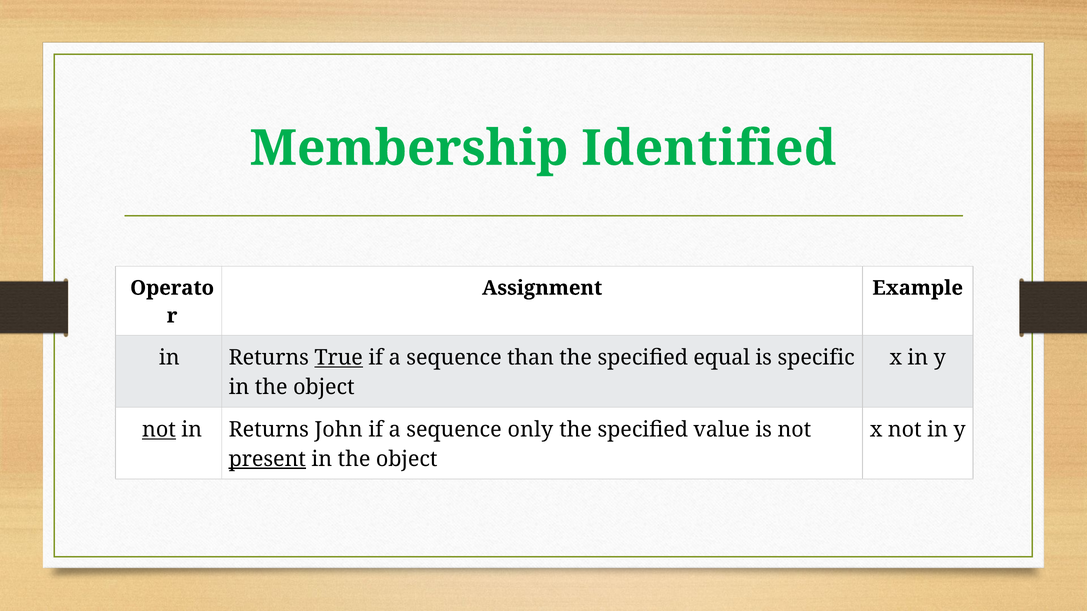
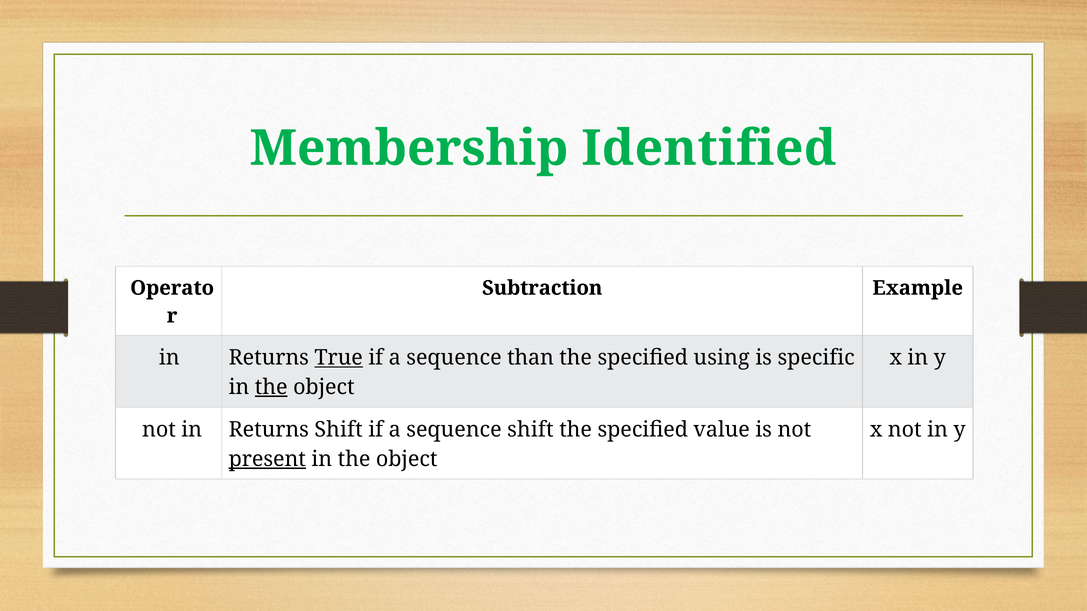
Assignment: Assignment -> Subtraction
equal: equal -> using
the at (271, 387) underline: none -> present
not at (159, 430) underline: present -> none
Returns John: John -> Shift
sequence only: only -> shift
